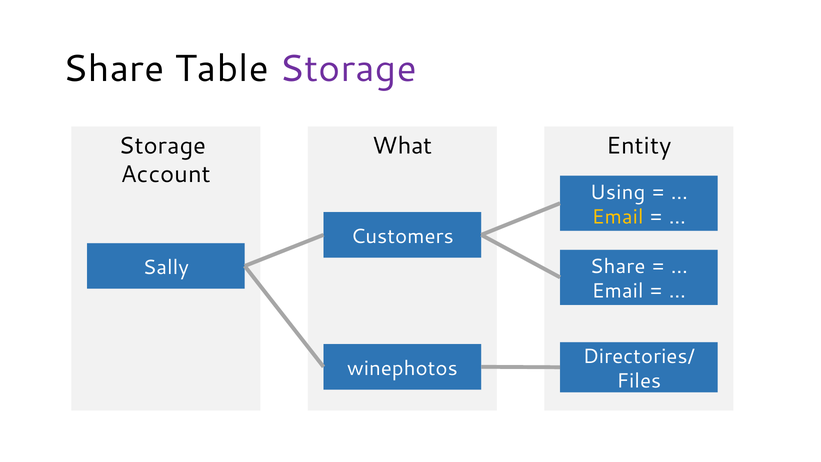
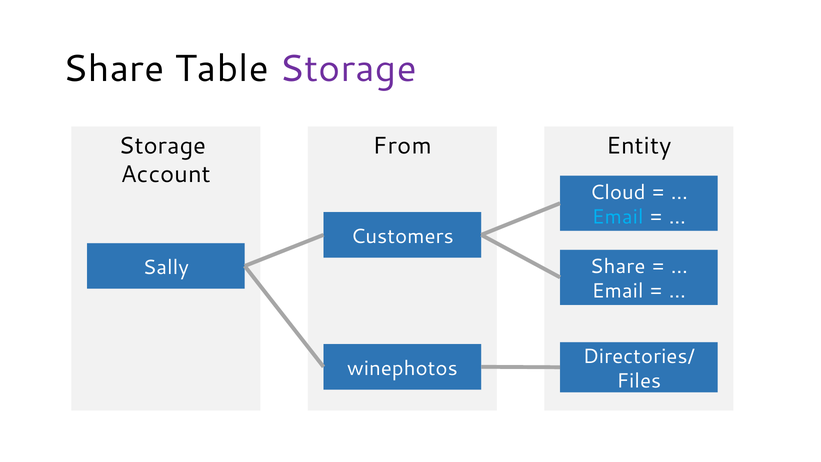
What: What -> From
Using: Using -> Cloud
Email at (618, 217) colour: yellow -> light blue
